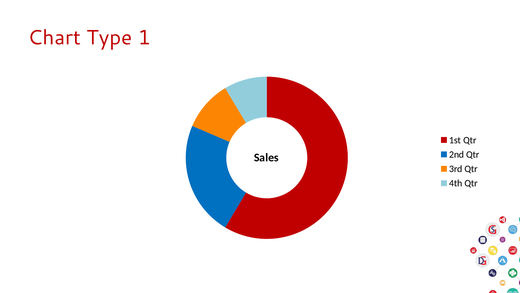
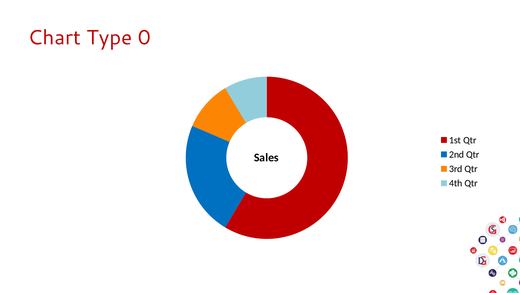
1: 1 -> 0
